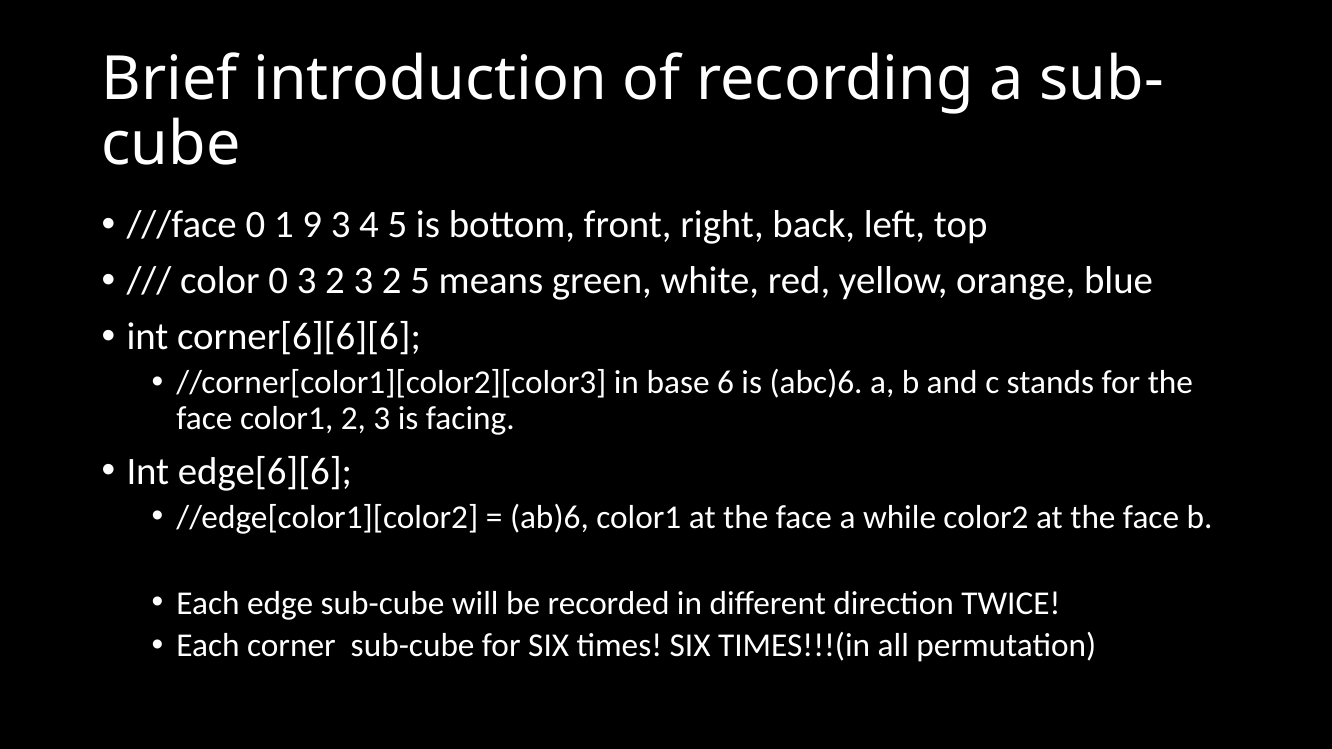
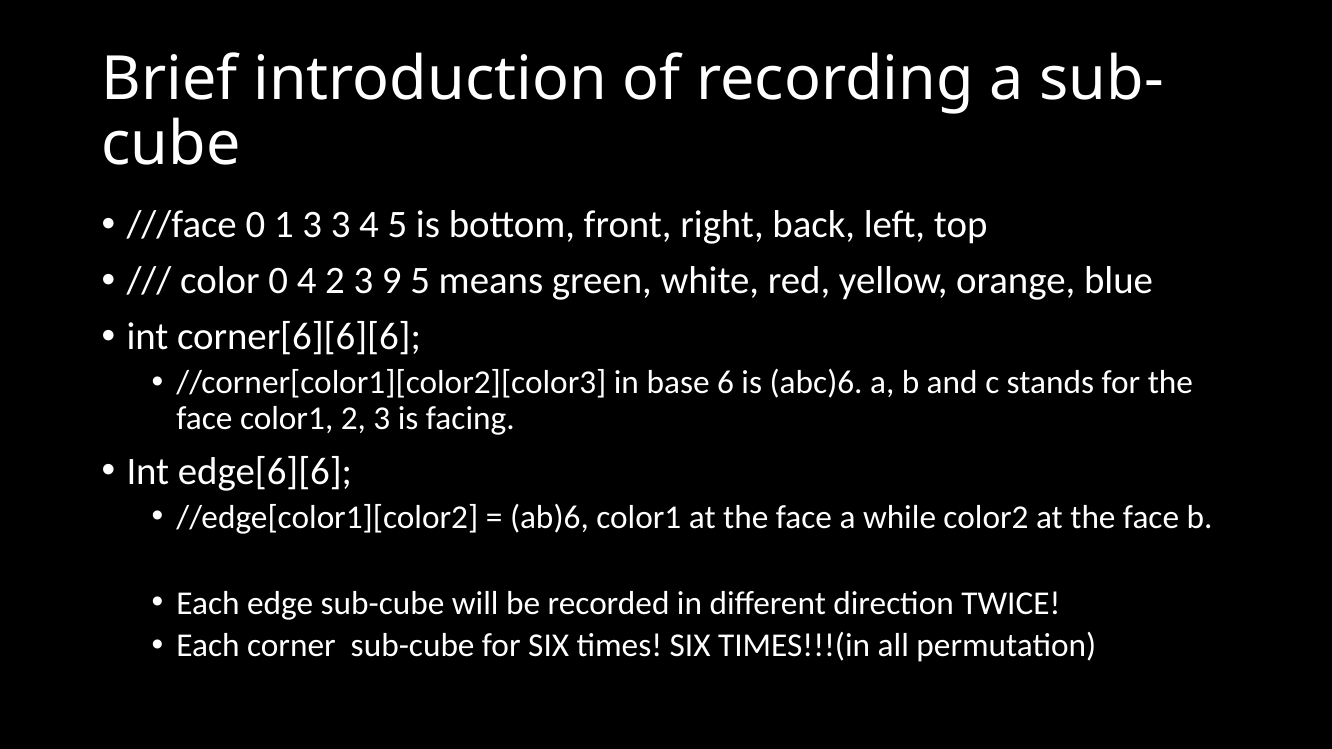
1 9: 9 -> 3
0 3: 3 -> 4
2 3 2: 2 -> 9
